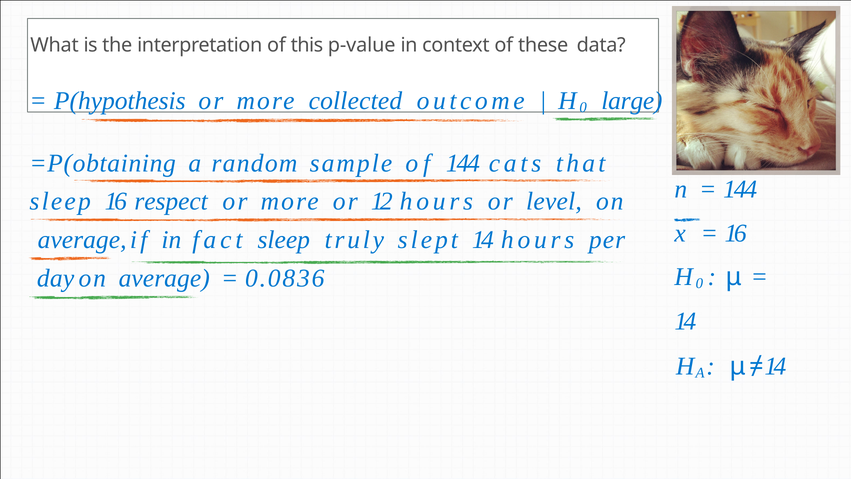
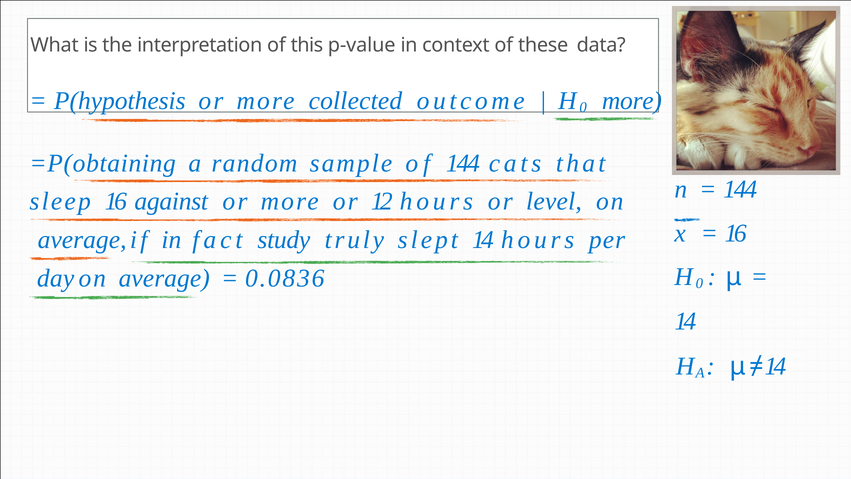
large at (632, 101): large -> more
respect: respect -> against
fact sleep: sleep -> study
